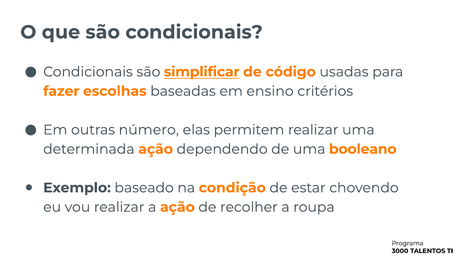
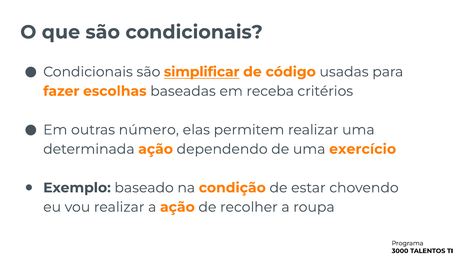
ensino: ensino -> receba
booleano: booleano -> exercício
